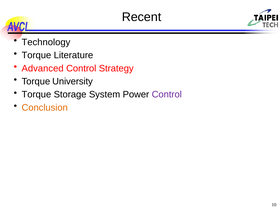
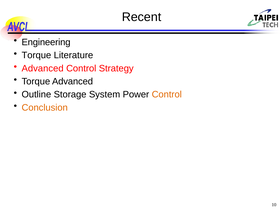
Technology: Technology -> Engineering
Torque University: University -> Advanced
Torque at (36, 94): Torque -> Outline
Control at (167, 94) colour: purple -> orange
